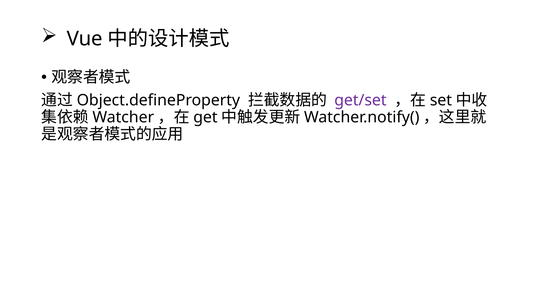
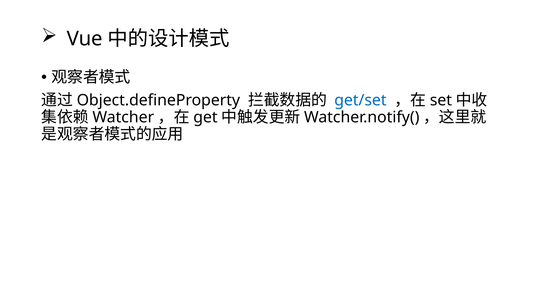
get/set colour: purple -> blue
